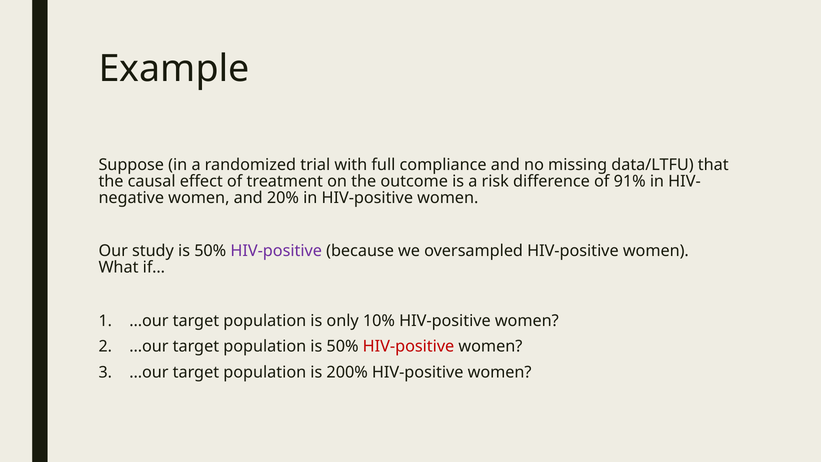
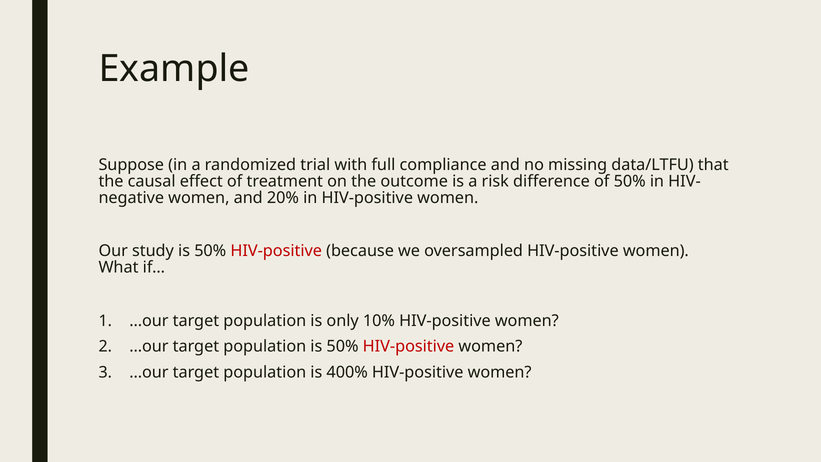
of 91%: 91% -> 50%
HIV-positive at (276, 251) colour: purple -> red
200%: 200% -> 400%
